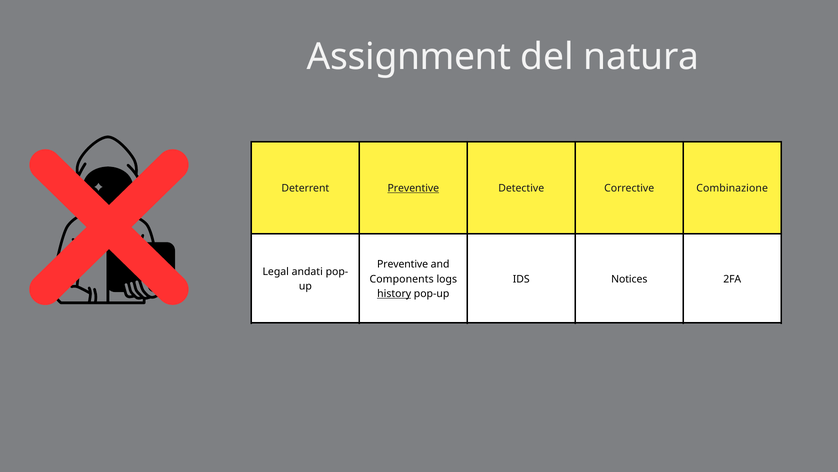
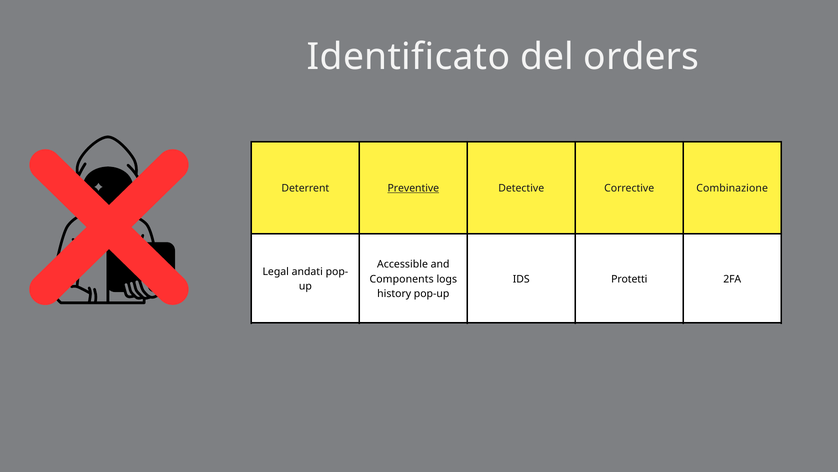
Assignment: Assignment -> Identificato
natura: natura -> orders
Preventive at (403, 264): Preventive -> Accessible
Notices: Notices -> Protetti
history underline: present -> none
